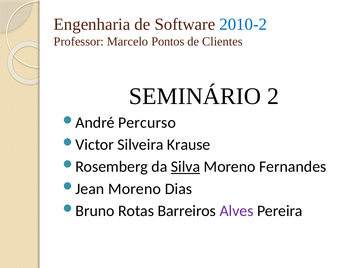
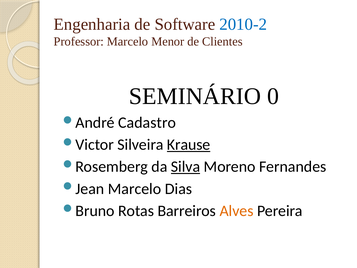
Pontos: Pontos -> Menor
2: 2 -> 0
Percurso: Percurso -> Cadastro
Krause underline: none -> present
Moreno at (134, 189): Moreno -> Marcelo
Alves colour: purple -> orange
